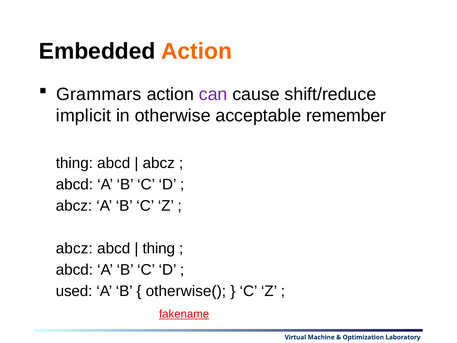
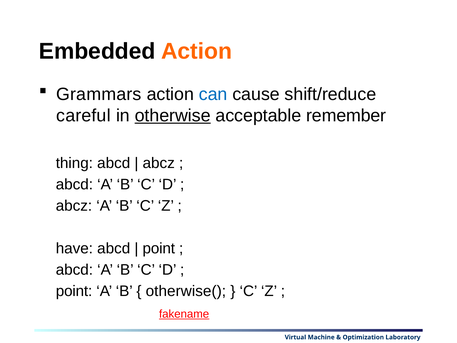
can colour: purple -> blue
implicit: implicit -> careful
otherwise underline: none -> present
abcz at (74, 248): abcz -> have
thing at (159, 248): thing -> point
used at (74, 291): used -> point
